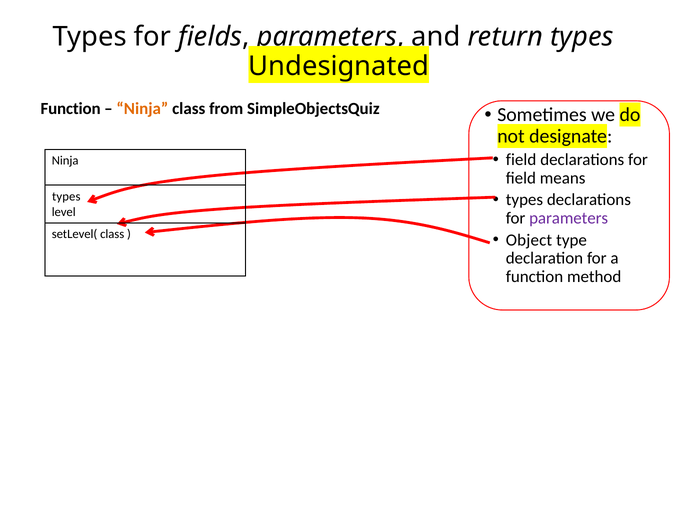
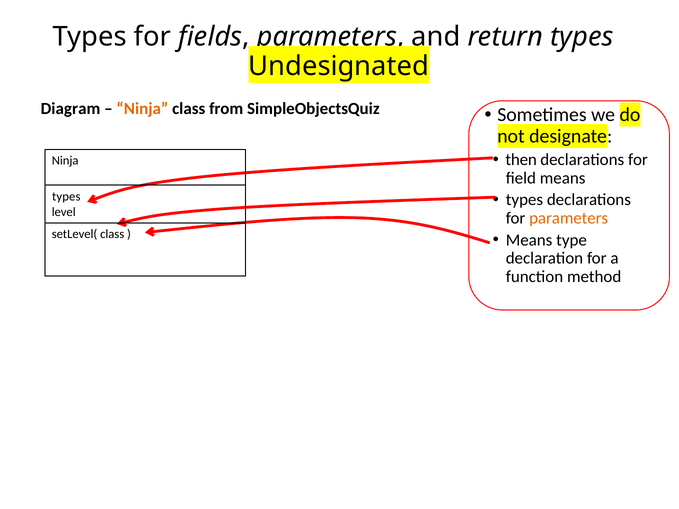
Function at (71, 109): Function -> Diagram
field at (521, 160): field -> then
parameters at (569, 218) colour: purple -> orange
Object at (529, 240): Object -> Means
